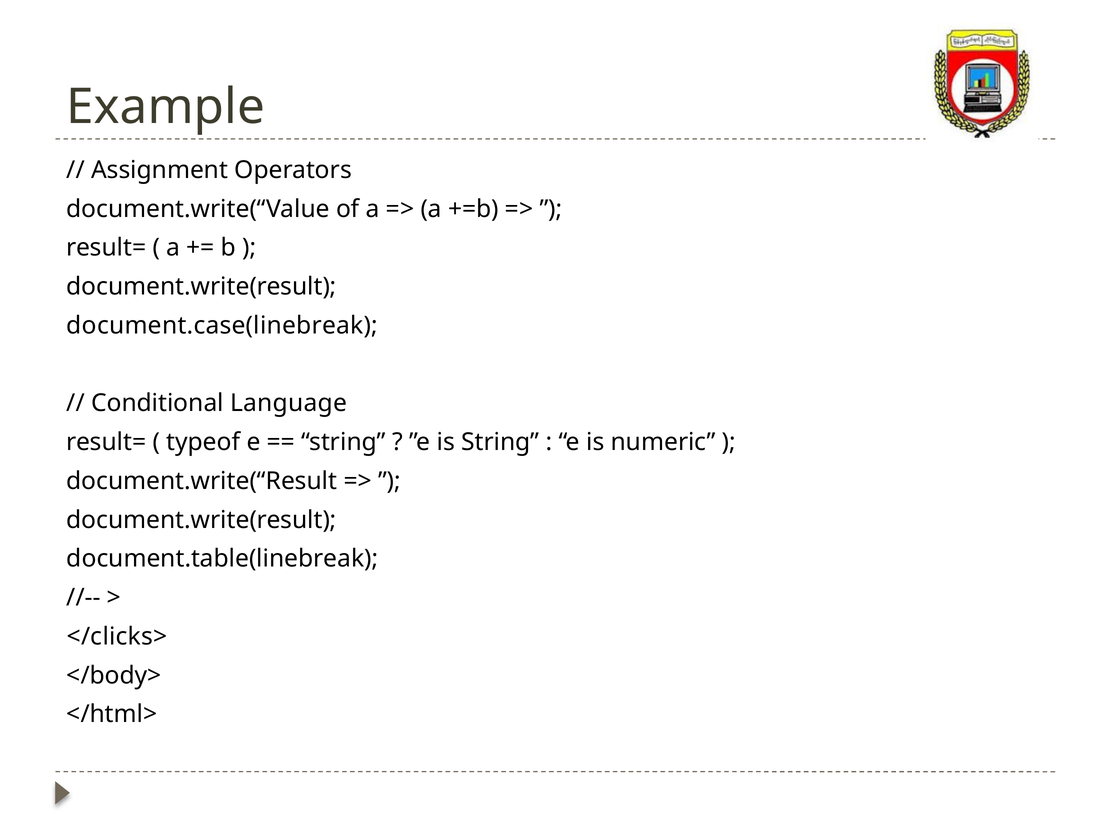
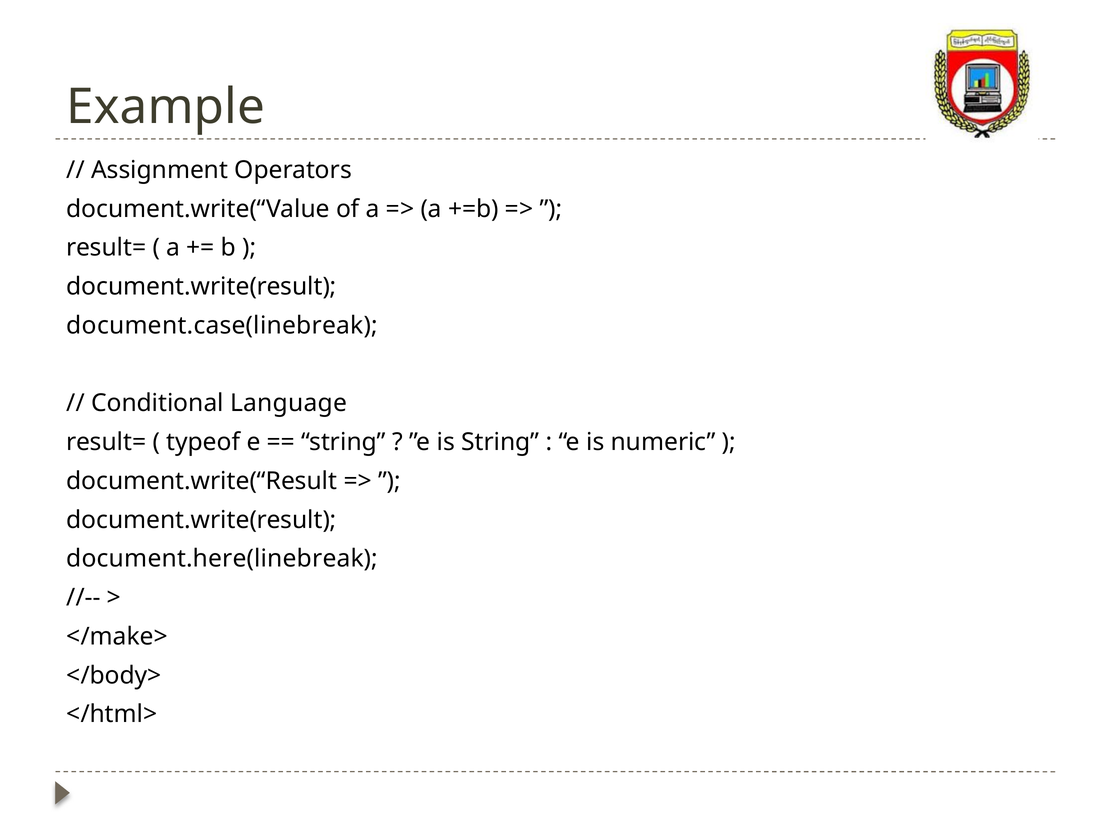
document.table(linebreak: document.table(linebreak -> document.here(linebreak
</clicks>: </clicks> -> </make>
